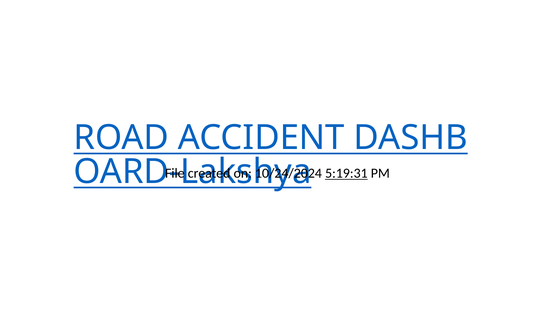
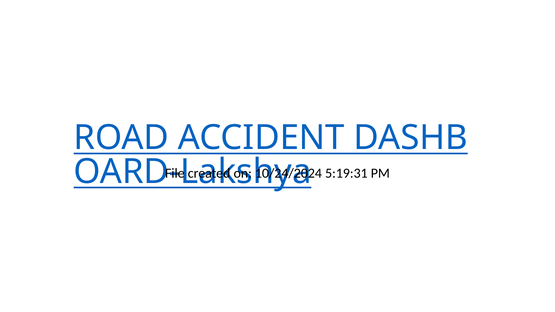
5:19:31 underline: present -> none
